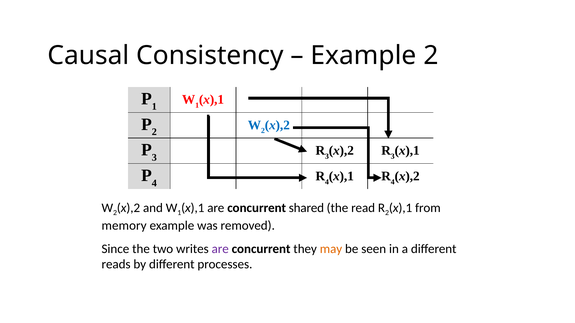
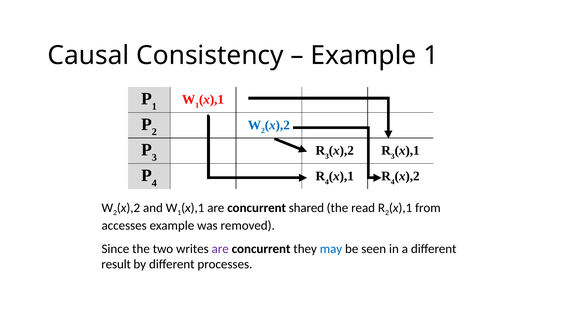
Example 2: 2 -> 1
memory: memory -> accesses
may colour: orange -> blue
reads: reads -> result
